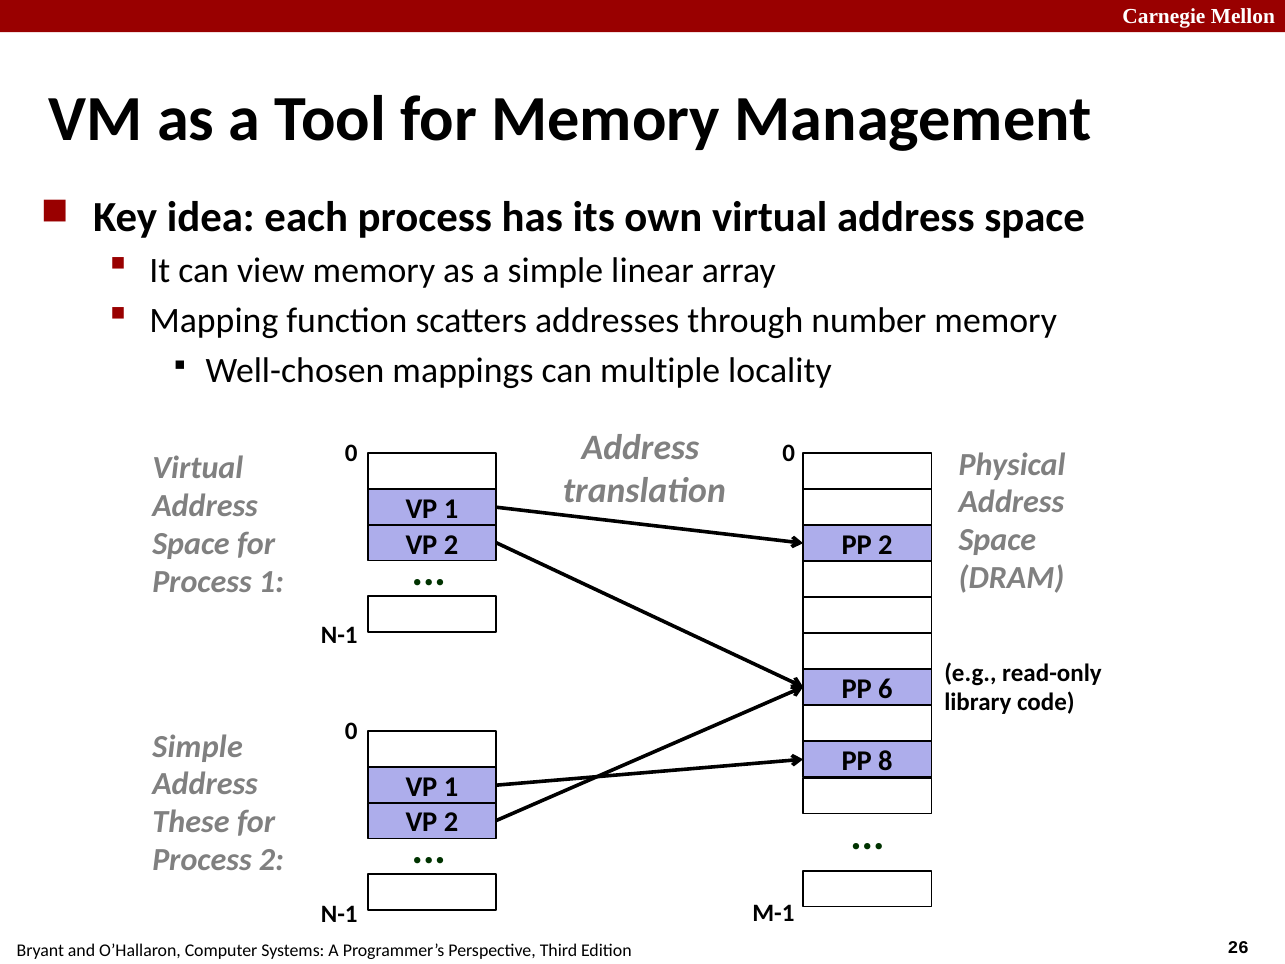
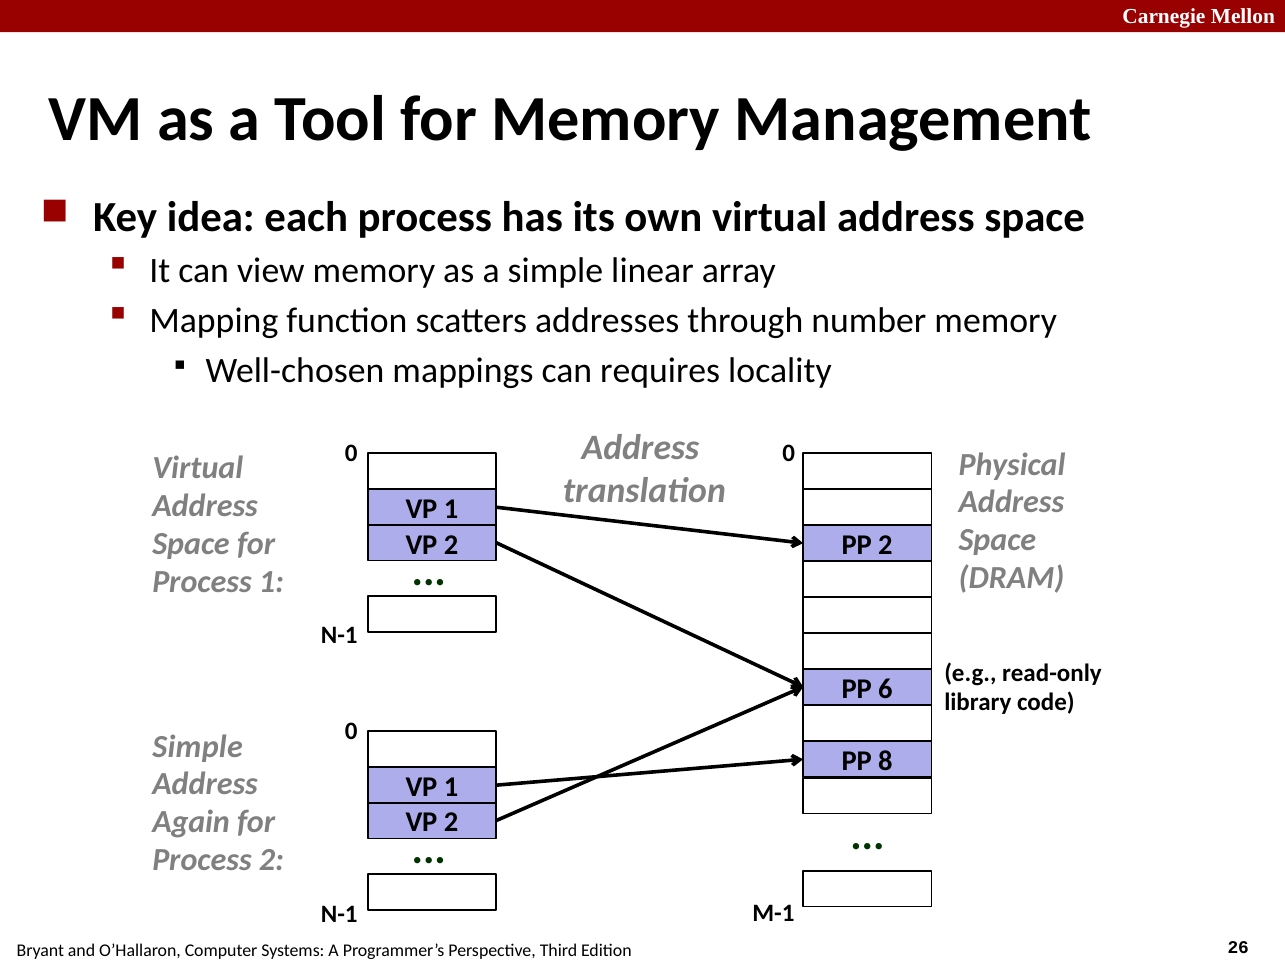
multiple: multiple -> requires
These: These -> Again
